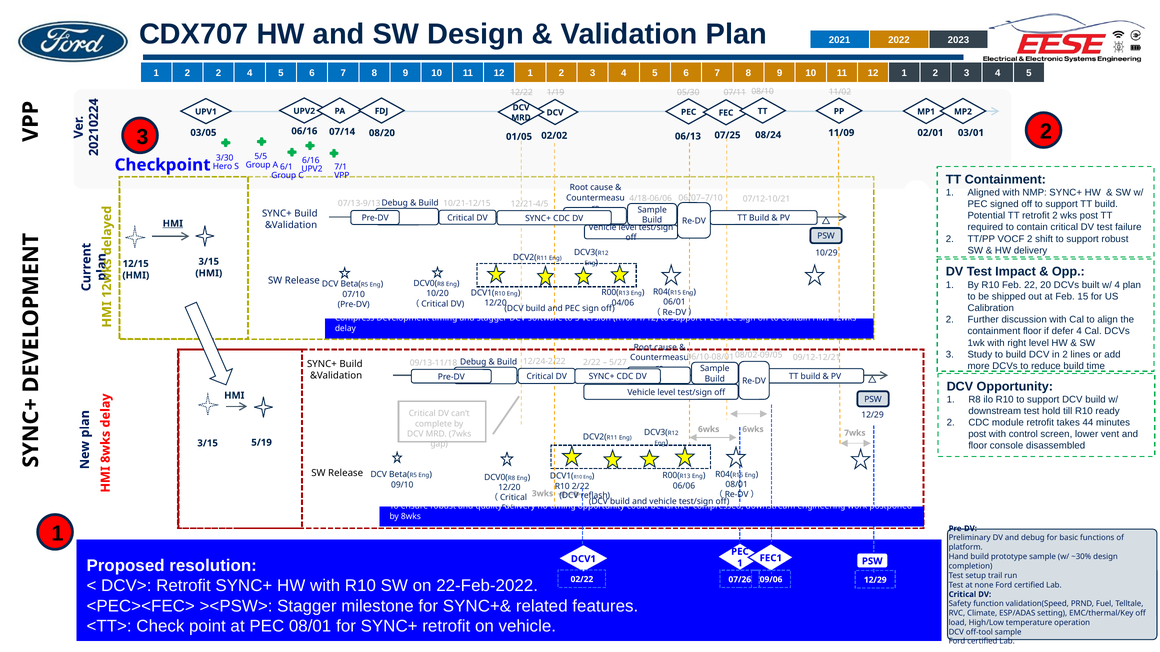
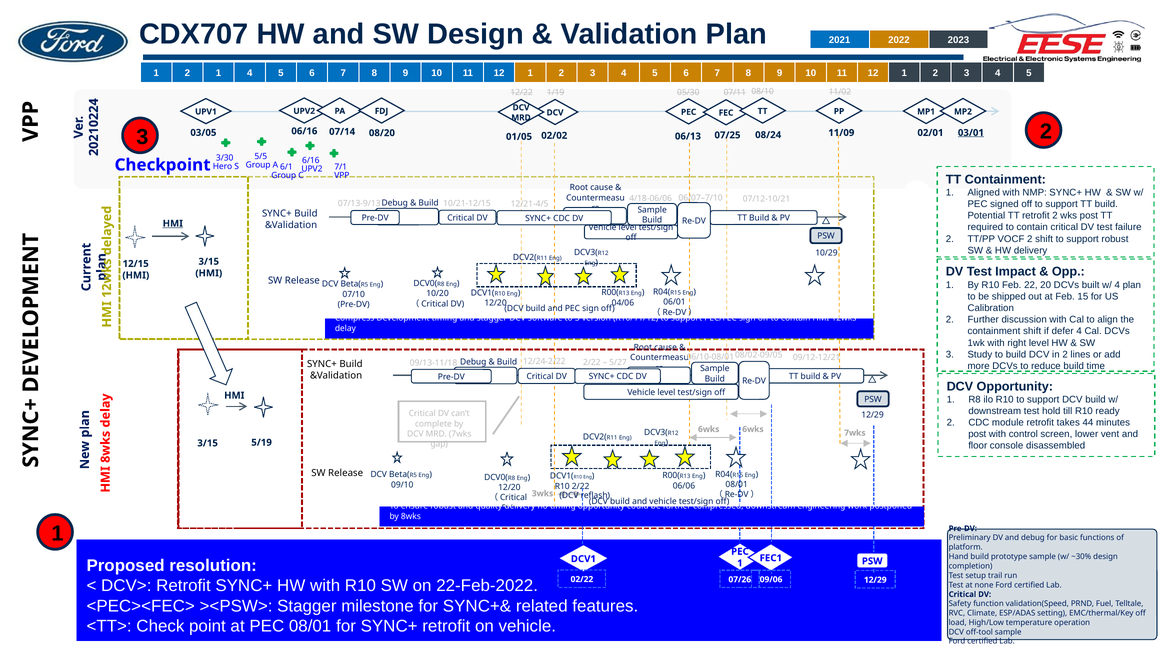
1 2 2: 2 -> 1
03/01 underline: none -> present
containment floor: floor -> shift
